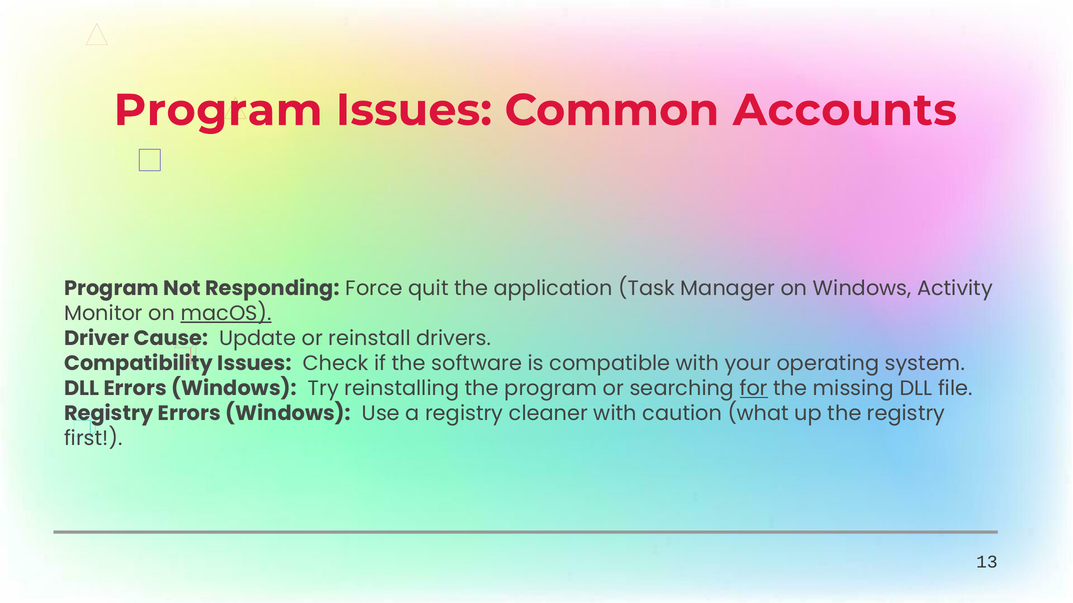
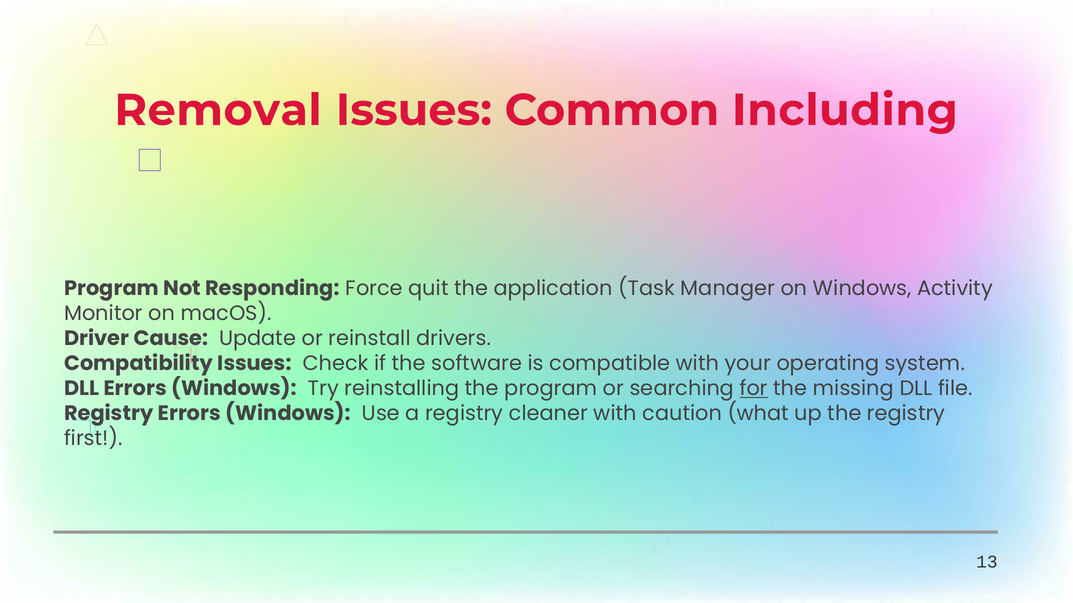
Program at (218, 110): Program -> Removal
Accounts: Accounts -> Including
macOS underline: present -> none
